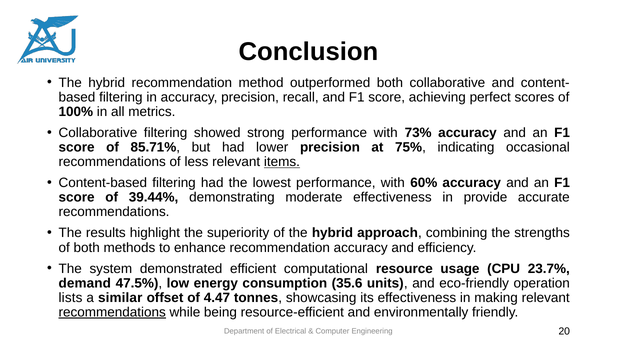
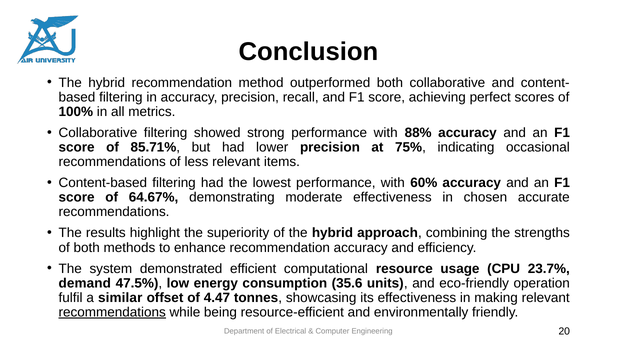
73%: 73% -> 88%
items underline: present -> none
39.44%: 39.44% -> 64.67%
provide: provide -> chosen
lists: lists -> fulfil
